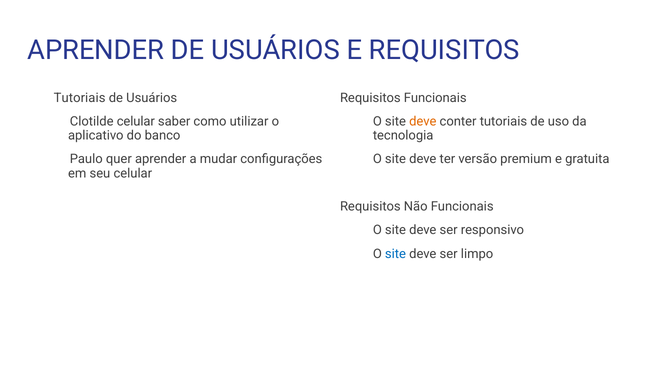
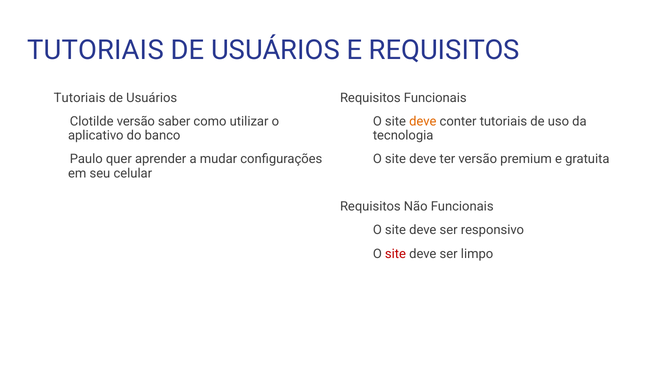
APRENDER at (96, 50): APRENDER -> TUTORIAIS
celular at (136, 122): celular -> versão
site at (395, 254) colour: blue -> red
